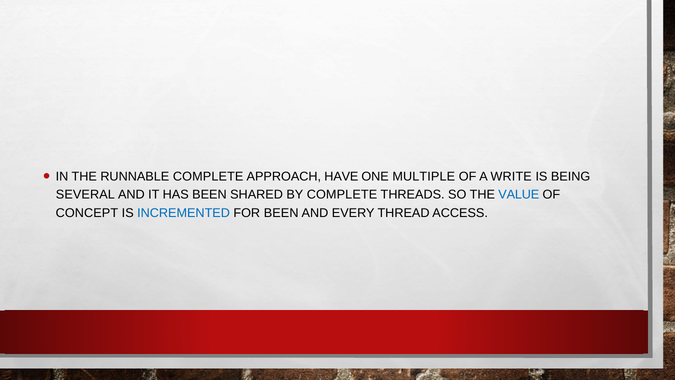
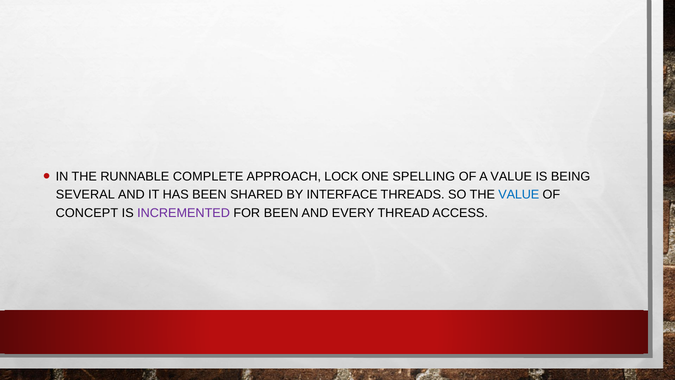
HAVE: HAVE -> LOCK
MULTIPLE: MULTIPLE -> SPELLING
A WRITE: WRITE -> VALUE
BY COMPLETE: COMPLETE -> INTERFACE
INCREMENTED colour: blue -> purple
